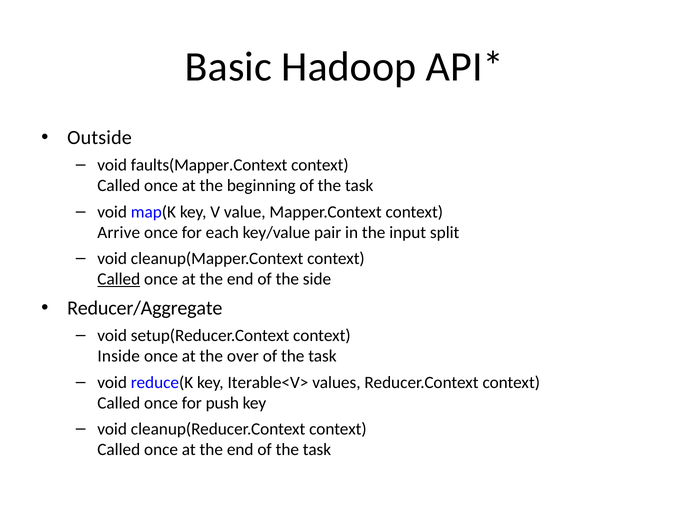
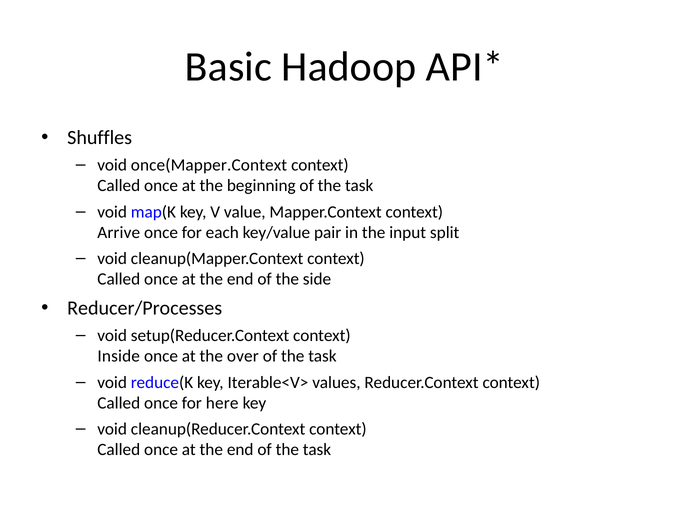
Outside: Outside -> Shuffles
faults(Mapper.Context: faults(Mapper.Context -> once(Mapper.Context
Called at (119, 279) underline: present -> none
Reducer/Aggregate: Reducer/Aggregate -> Reducer/Processes
push: push -> here
